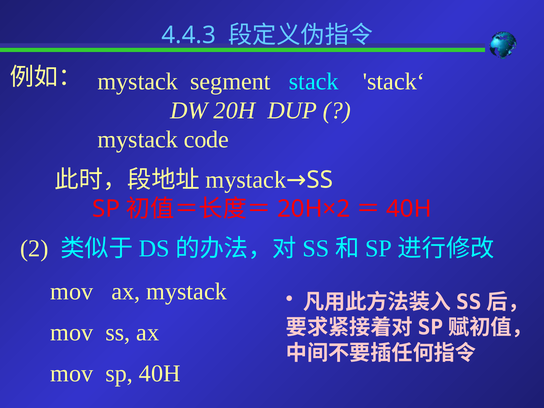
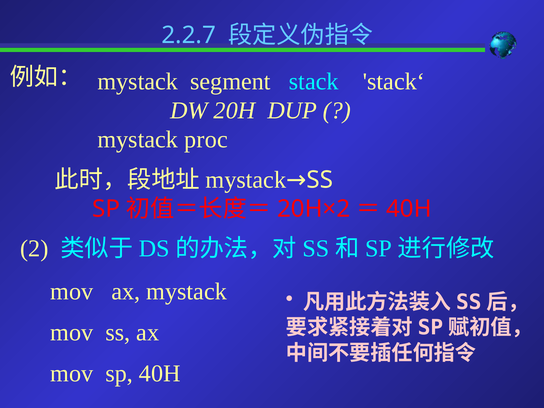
4.4.3: 4.4.3 -> 2.2.7
code: code -> proc
